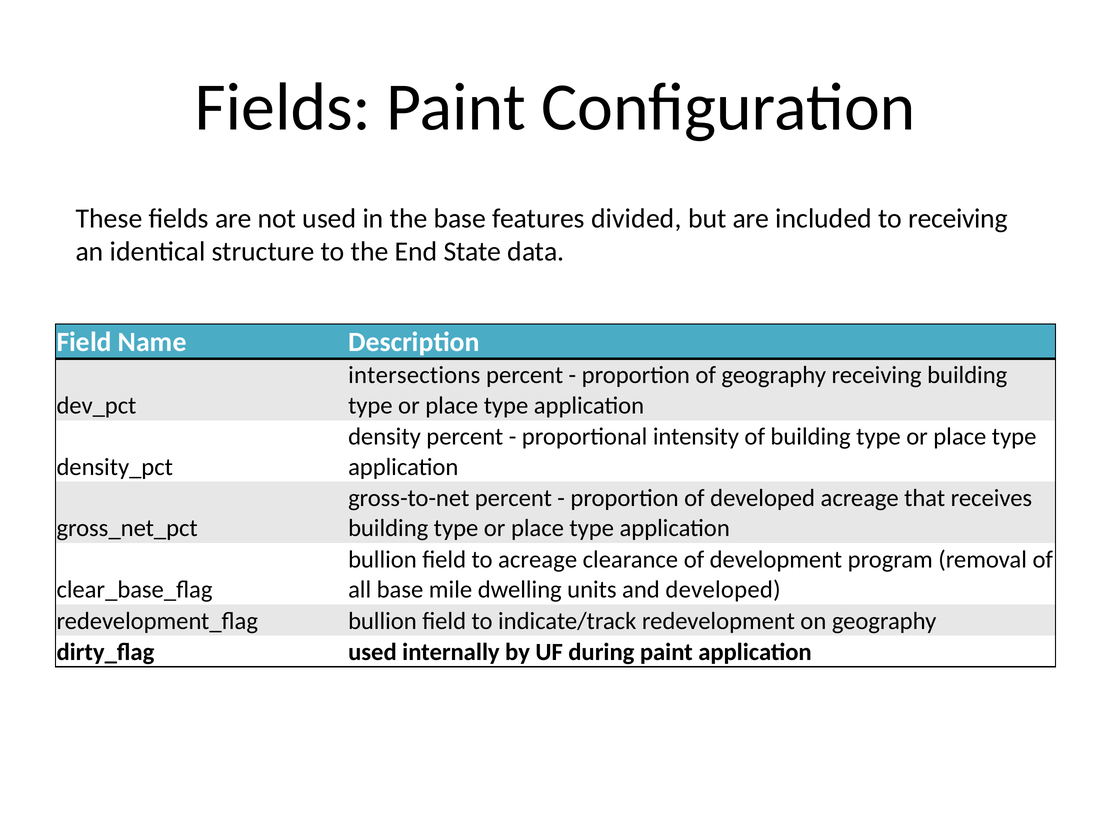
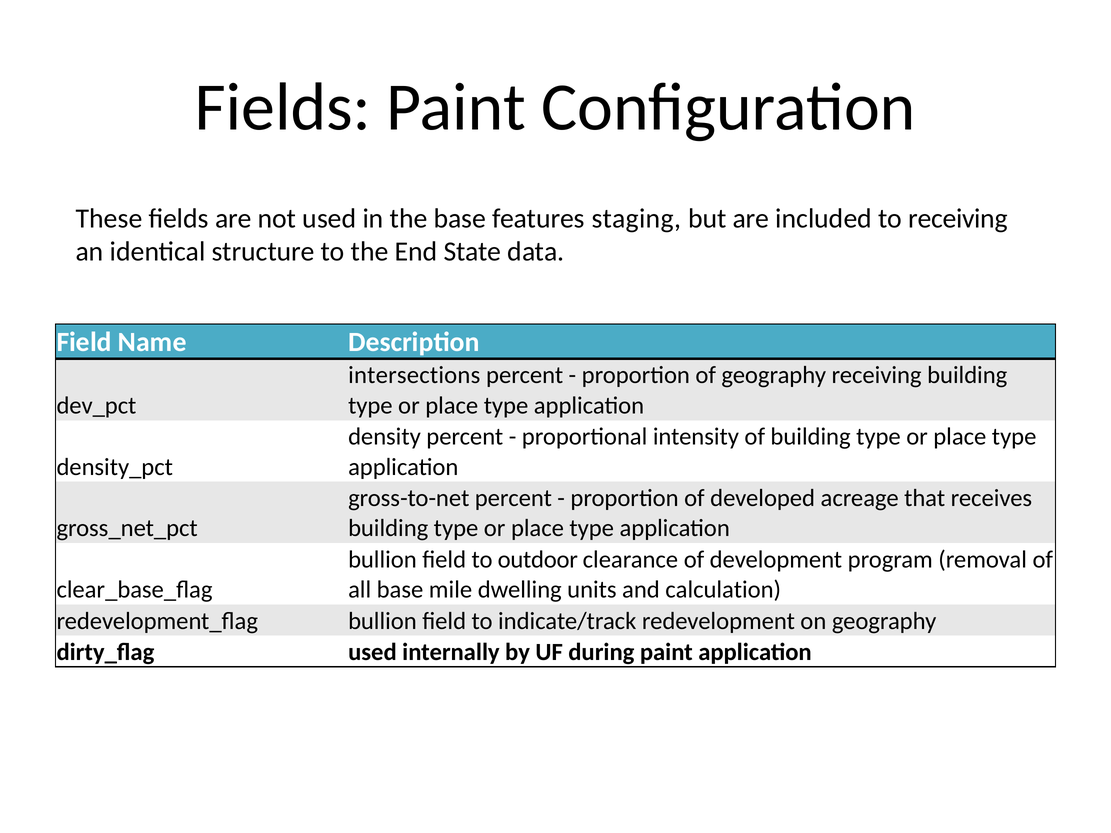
divided: divided -> staging
to acreage: acreage -> outdoor
and developed: developed -> calculation
